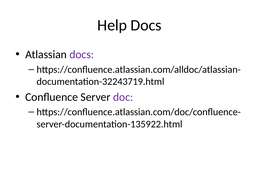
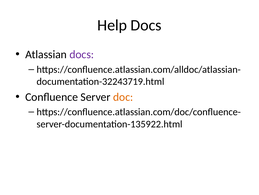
doc colour: purple -> orange
